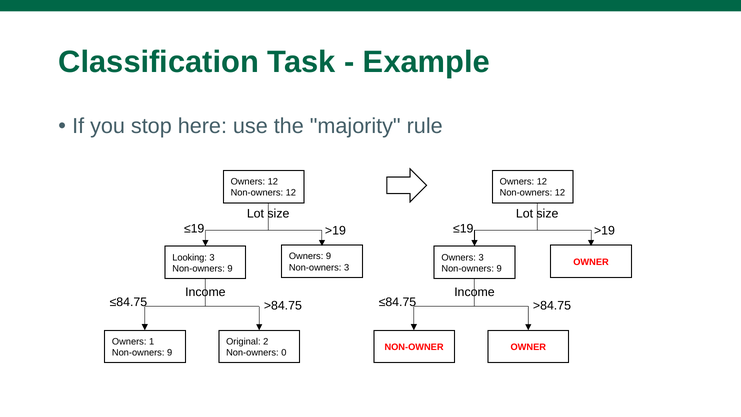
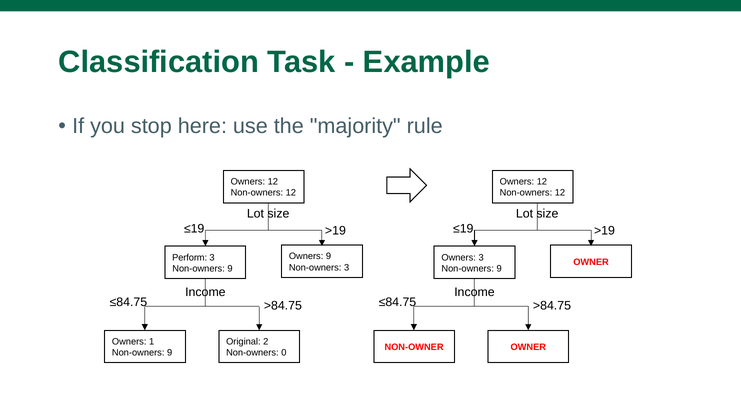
Looking: Looking -> Perform
